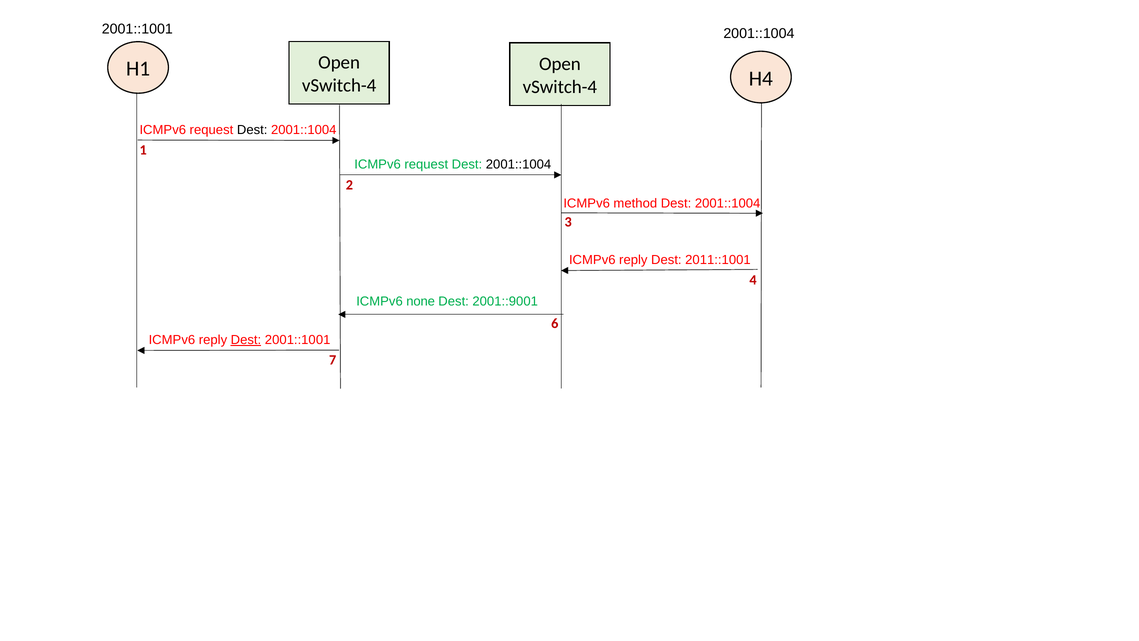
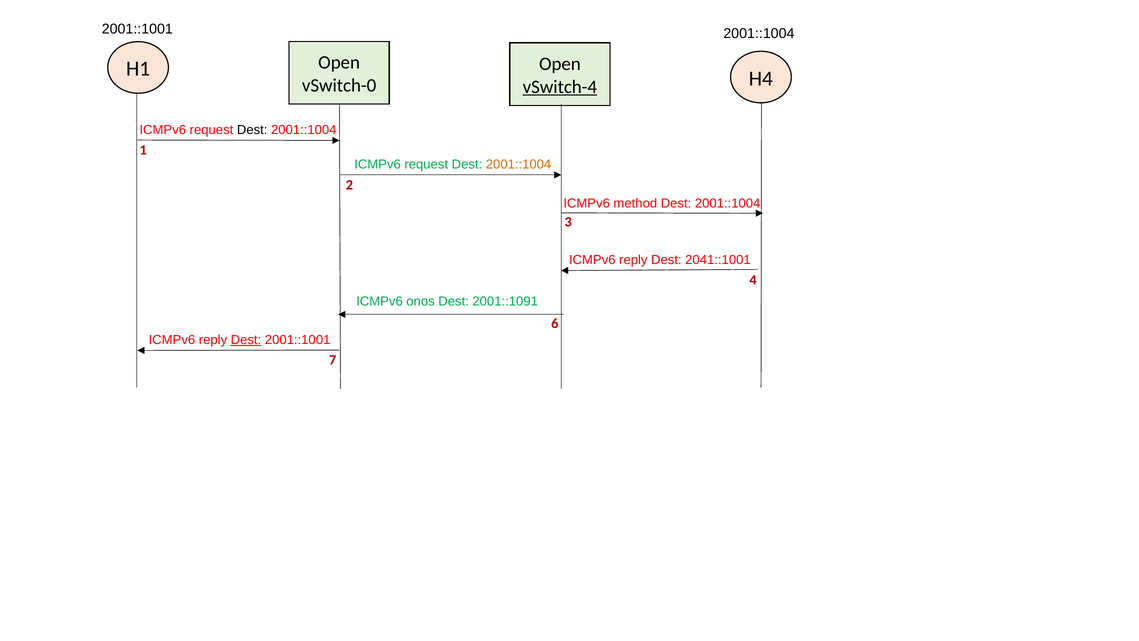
vSwitch-4 at (339, 85): vSwitch-4 -> vSwitch-0
vSwitch-4 at (560, 87) underline: none -> present
2001::1004 at (519, 164) colour: black -> orange
2011::1001: 2011::1001 -> 2041::1001
none: none -> onos
2001::9001: 2001::9001 -> 2001::1091
